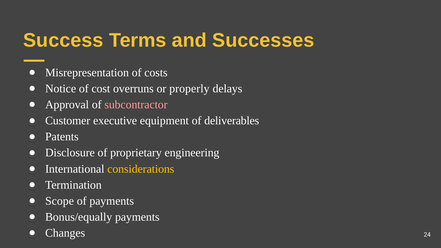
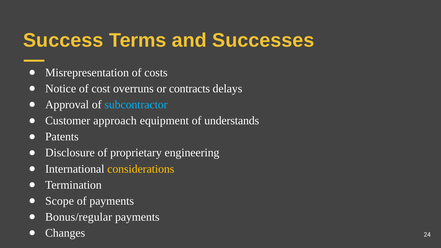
properly: properly -> contracts
subcontractor colour: pink -> light blue
executive: executive -> approach
deliverables: deliverables -> understands
Bonus/equally: Bonus/equally -> Bonus/regular
